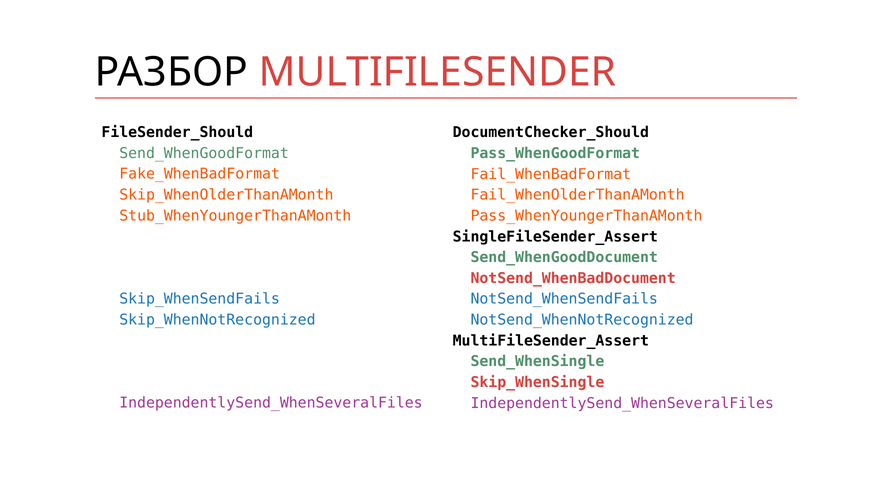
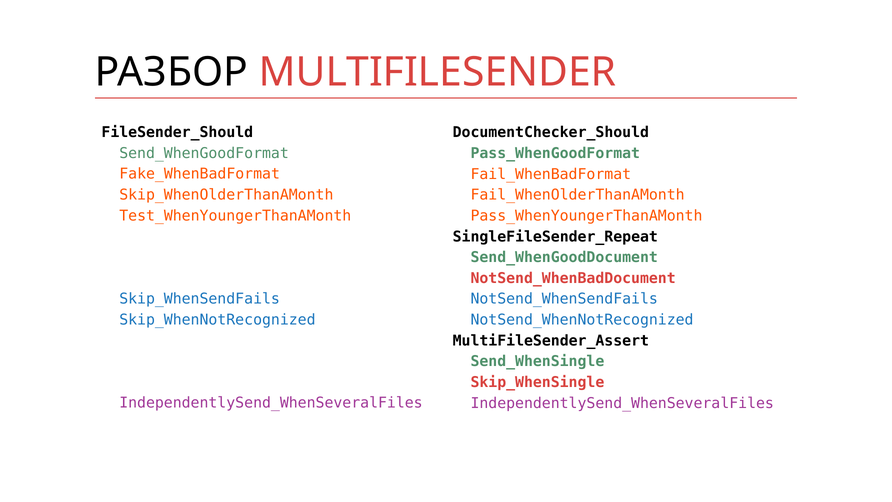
Stub_WhenYoungerThanAMonth: Stub_WhenYoungerThanAMonth -> Test_WhenYoungerThanAMonth
SingleFileSender_Assert: SingleFileSender_Assert -> SingleFileSender_Repeat
